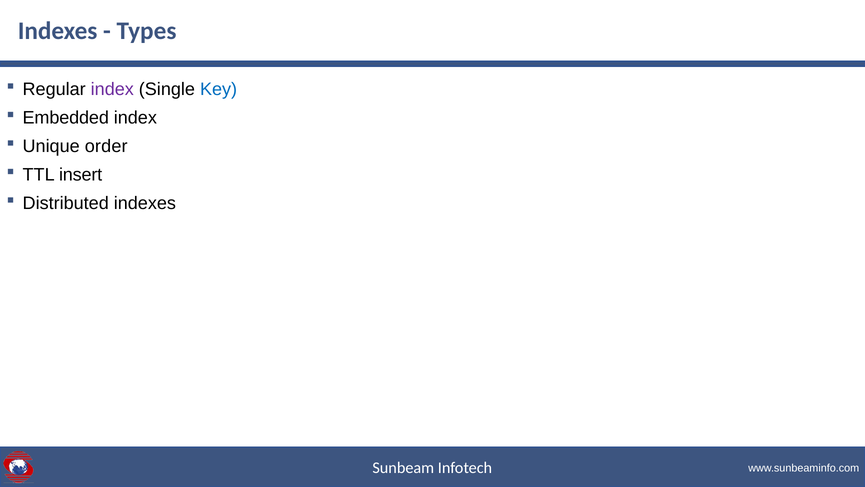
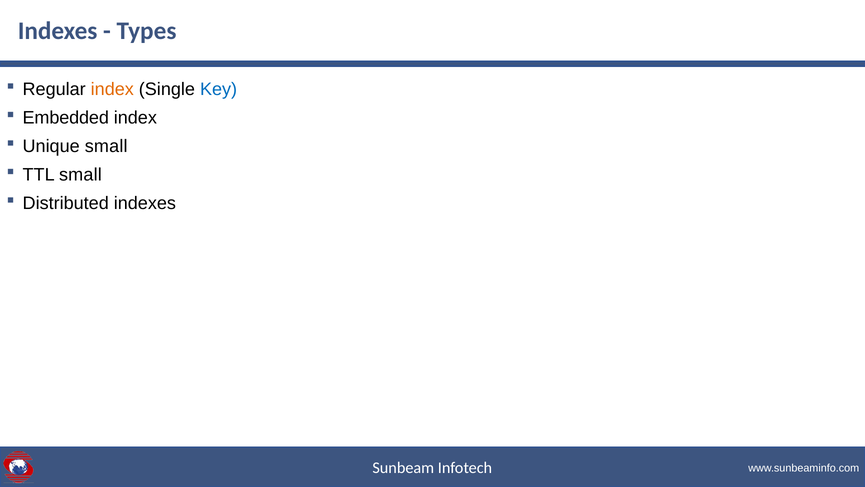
index at (112, 89) colour: purple -> orange
Unique order: order -> small
TTL insert: insert -> small
